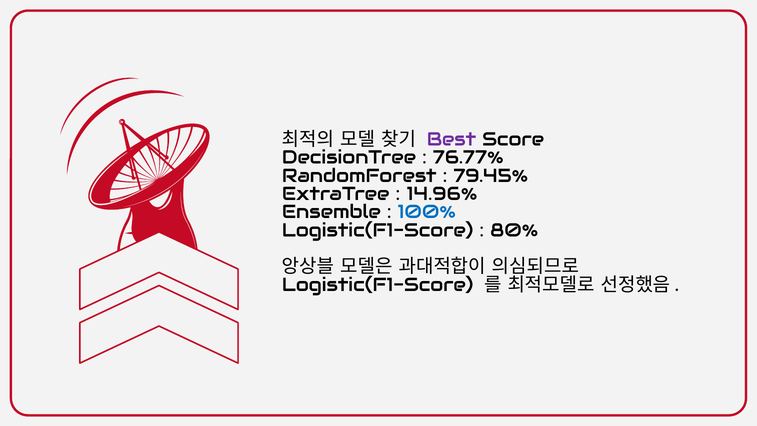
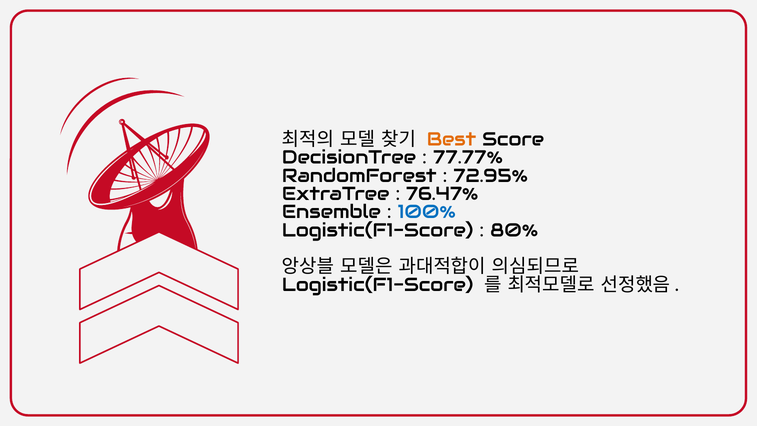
Best colour: purple -> orange
76.77%: 76.77% -> 77.77%
79.45%: 79.45% -> 72.95%
14.96%: 14.96% -> 76.47%
